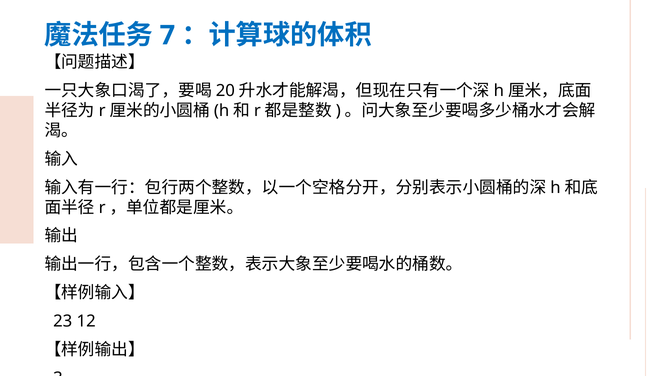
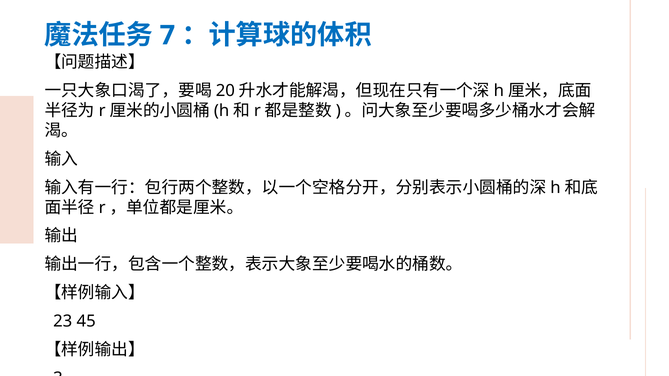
12: 12 -> 45
